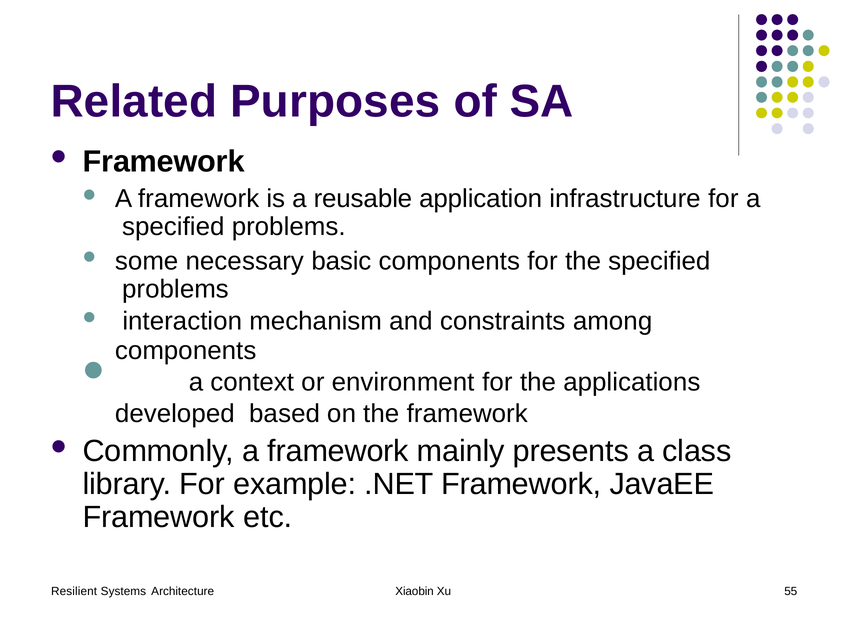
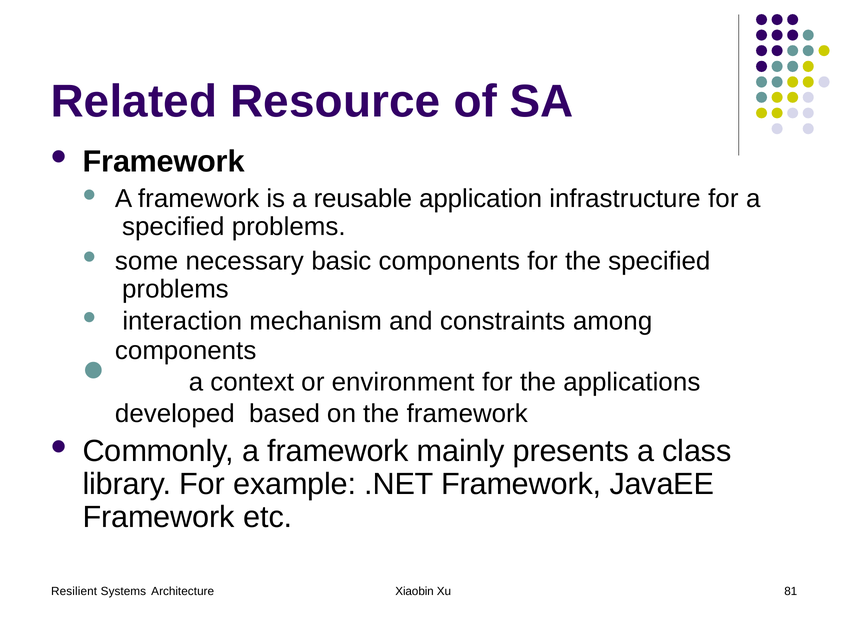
Purposes: Purposes -> Resource
55: 55 -> 81
